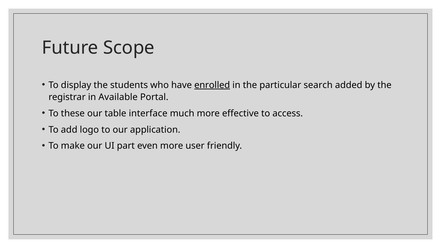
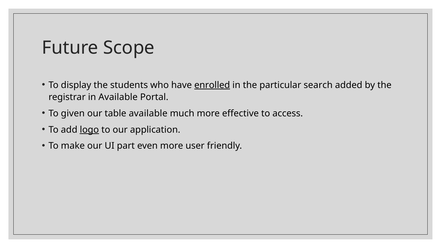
these: these -> given
table interface: interface -> available
logo underline: none -> present
